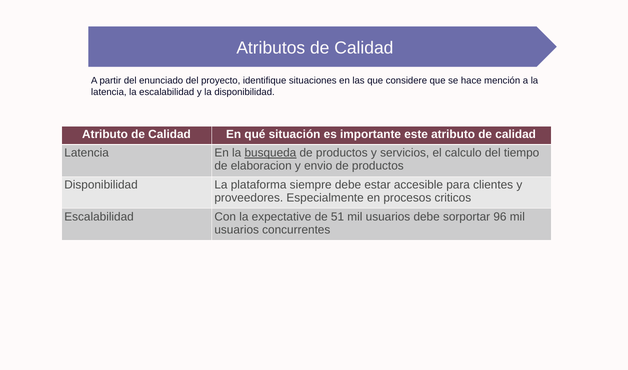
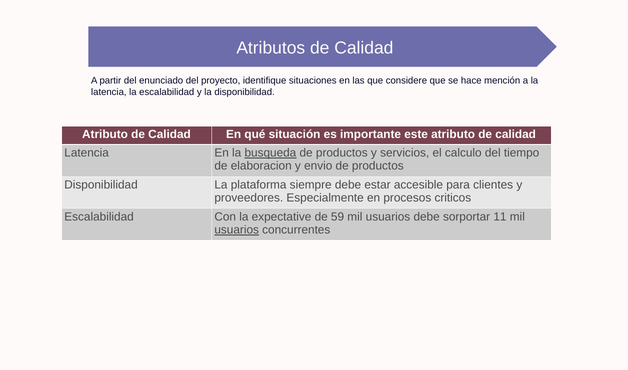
51: 51 -> 59
96: 96 -> 11
usuarios at (237, 230) underline: none -> present
